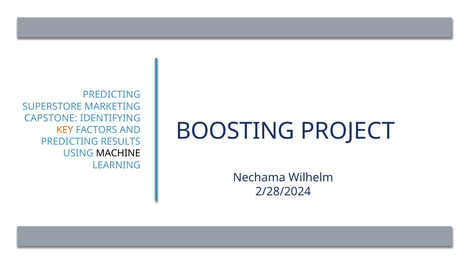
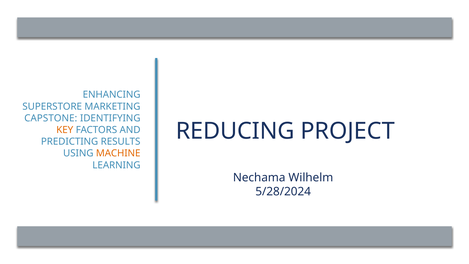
PREDICTING at (112, 95): PREDICTING -> ENHANCING
BOOSTING: BOOSTING -> REDUCING
MACHINE colour: black -> orange
2/28/2024: 2/28/2024 -> 5/28/2024
